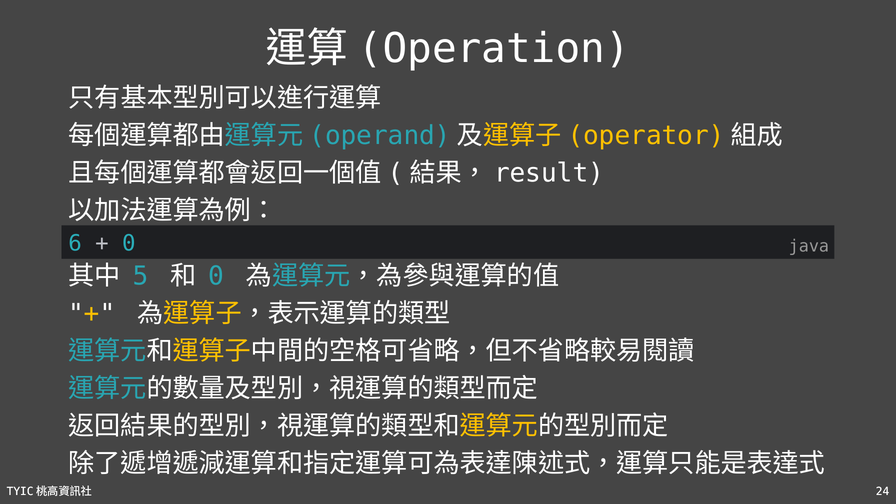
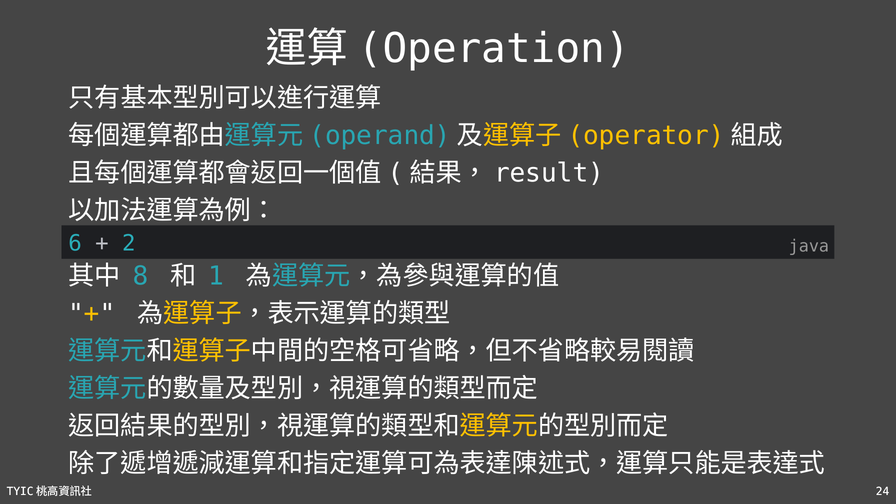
0 at (129, 244): 0 -> 2
5: 5 -> 8
0 at (216, 276): 0 -> 1
